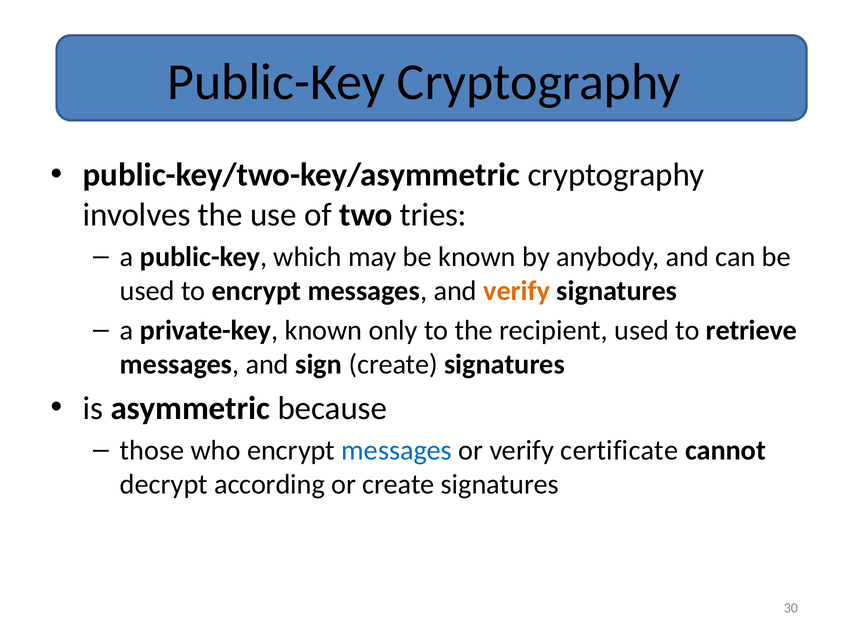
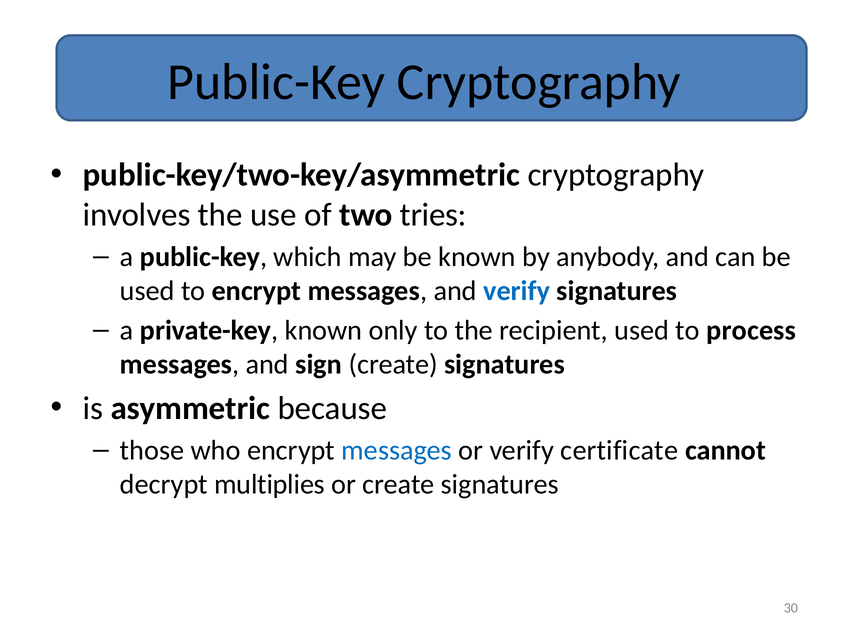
verify at (517, 291) colour: orange -> blue
retrieve: retrieve -> process
according: according -> multiplies
